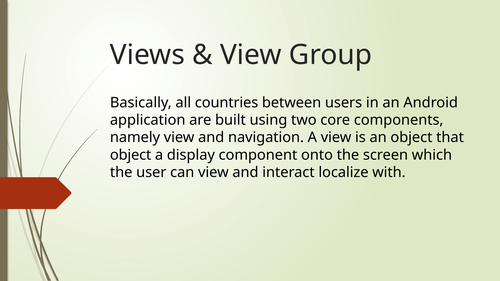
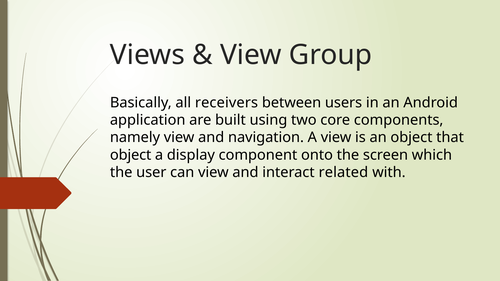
countries: countries -> receivers
localize: localize -> related
